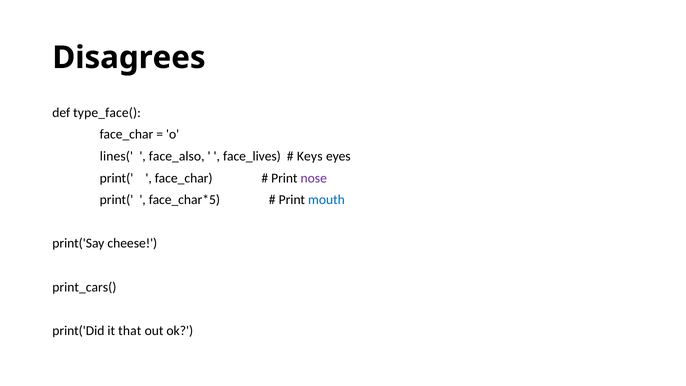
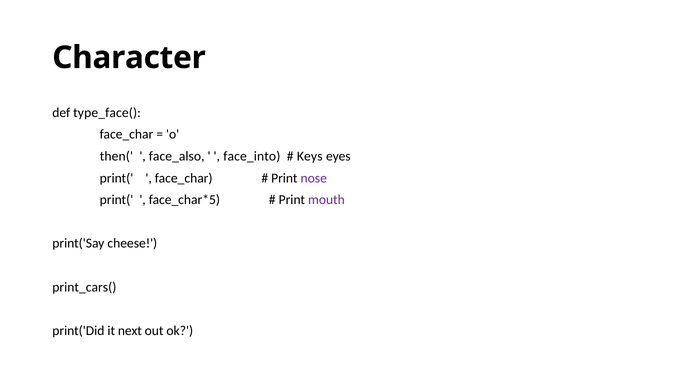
Disagrees: Disagrees -> Character
lines(: lines( -> then(
face_lives: face_lives -> face_into
mouth colour: blue -> purple
that: that -> next
